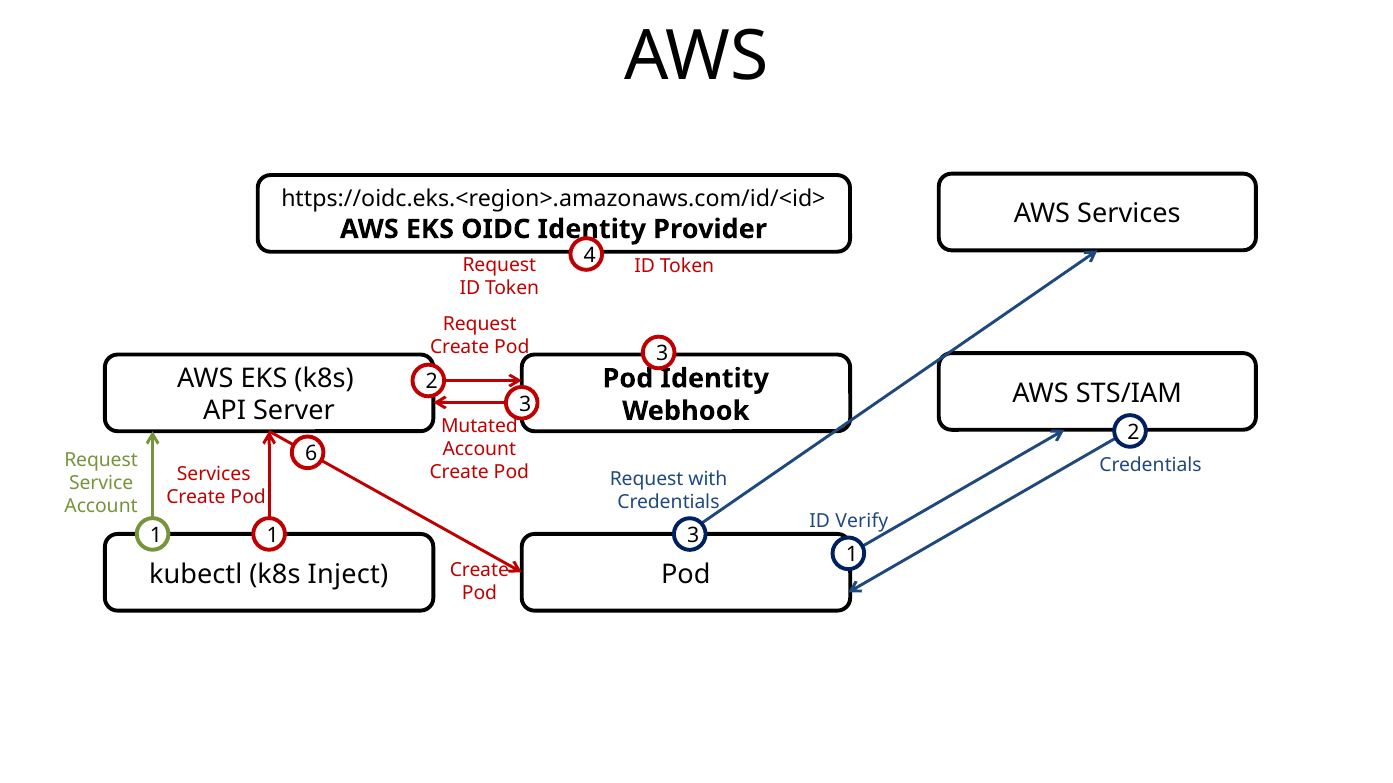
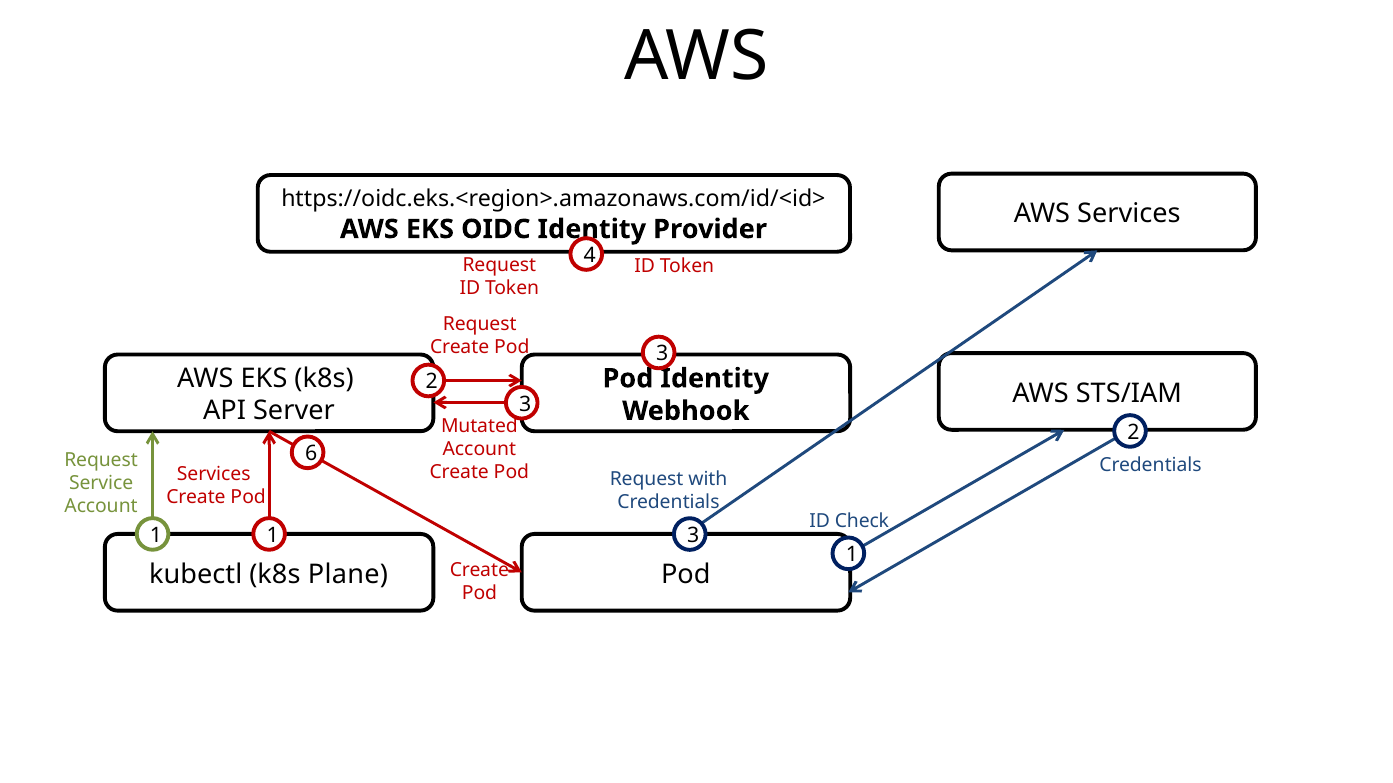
Verify: Verify -> Check
Inject: Inject -> Plane
